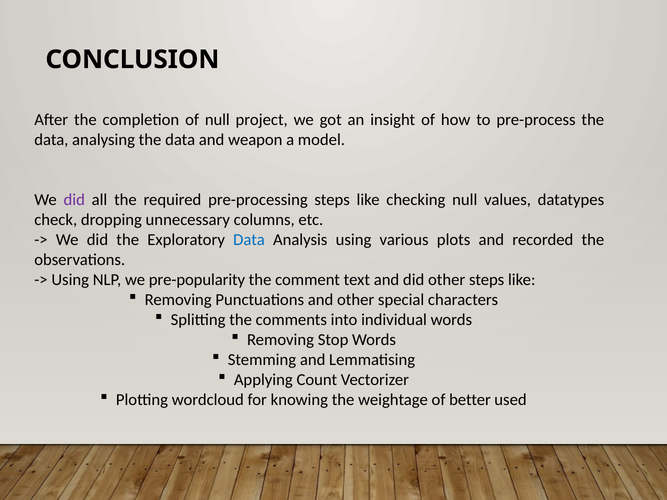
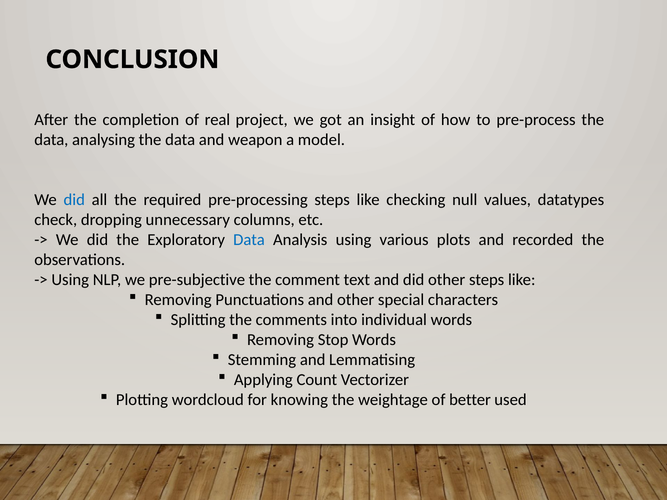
of null: null -> real
did at (74, 200) colour: purple -> blue
pre-popularity: pre-popularity -> pre-subjective
